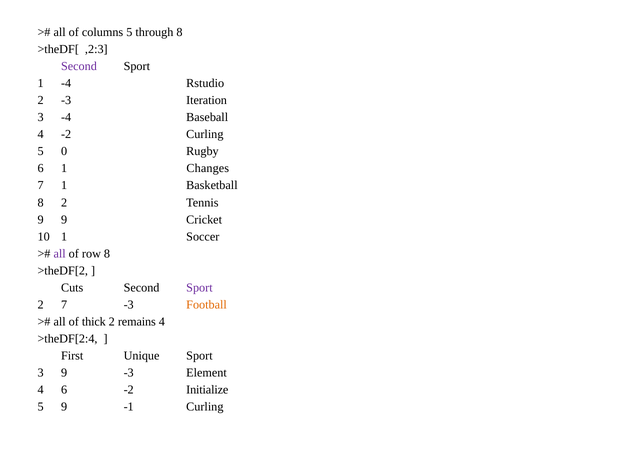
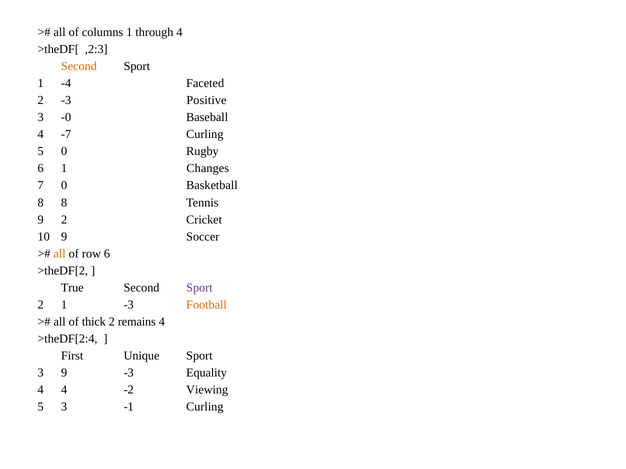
columns 5: 5 -> 1
through 8: 8 -> 4
Second at (79, 66) colour: purple -> orange
Rstudio: Rstudio -> Faceted
Iteration: Iteration -> Positive
3 -4: -4 -> -0
4 -2: -2 -> -7
7 1: 1 -> 0
8 2: 2 -> 8
9 9: 9 -> 2
1 at (64, 237): 1 -> 9
all at (60, 254) colour: purple -> orange
row 8: 8 -> 6
Cuts: Cuts -> True
2 7: 7 -> 1
Element: Element -> Equality
4 6: 6 -> 4
Initialize: Initialize -> Viewing
5 9: 9 -> 3
